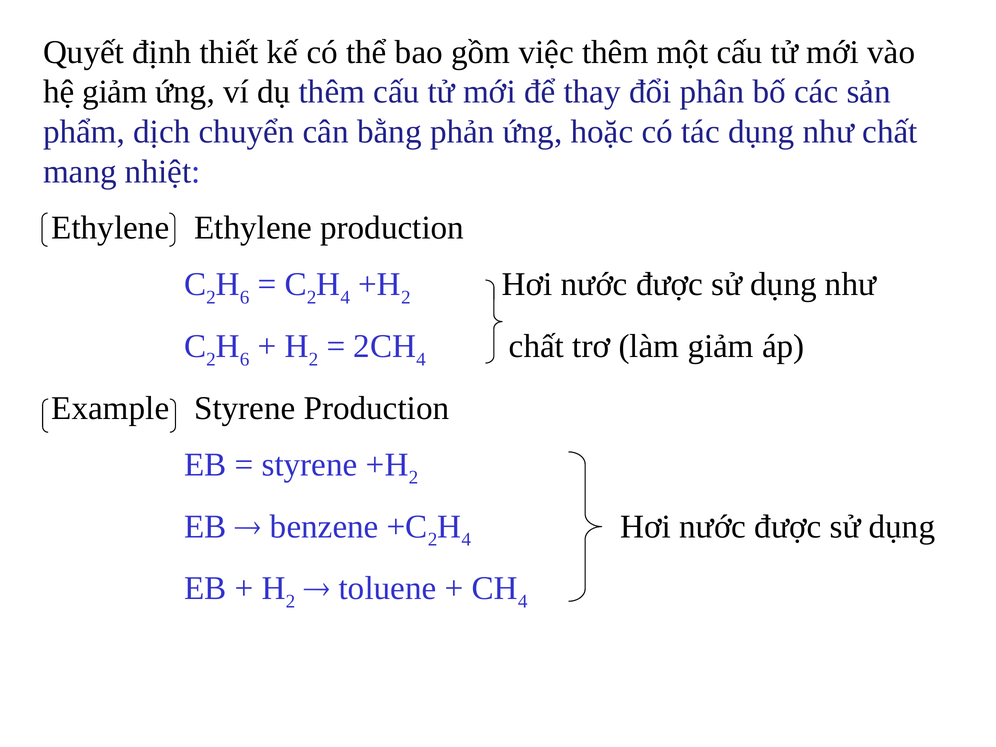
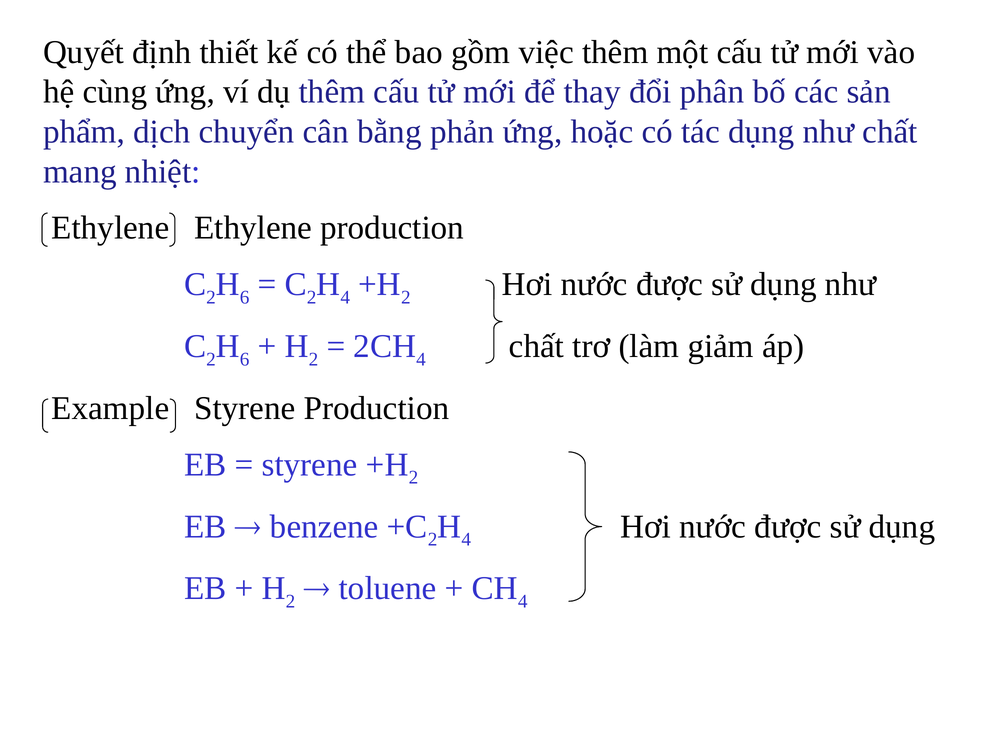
hệ giảm: giảm -> cùng
